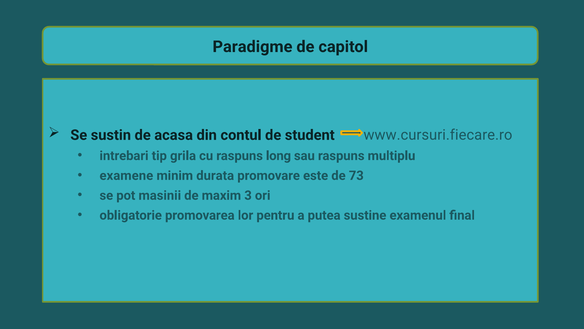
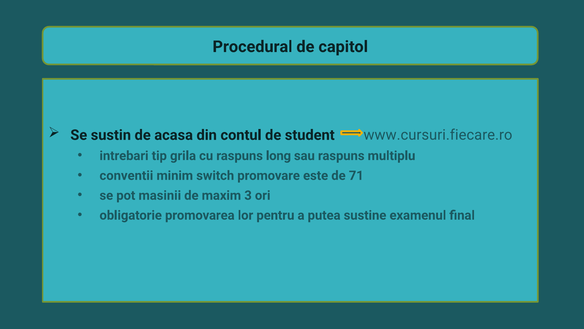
Paradigme: Paradigme -> Procedural
examene: examene -> conventii
durata: durata -> switch
73: 73 -> 71
